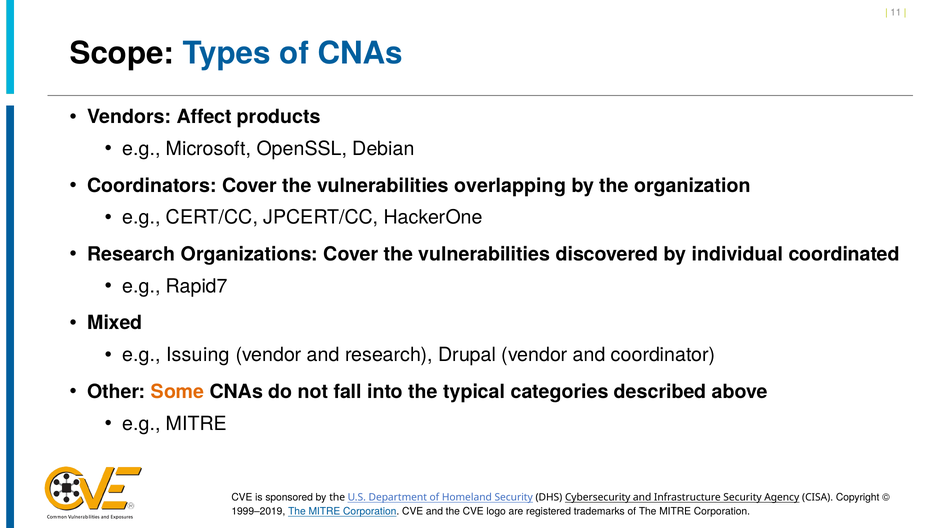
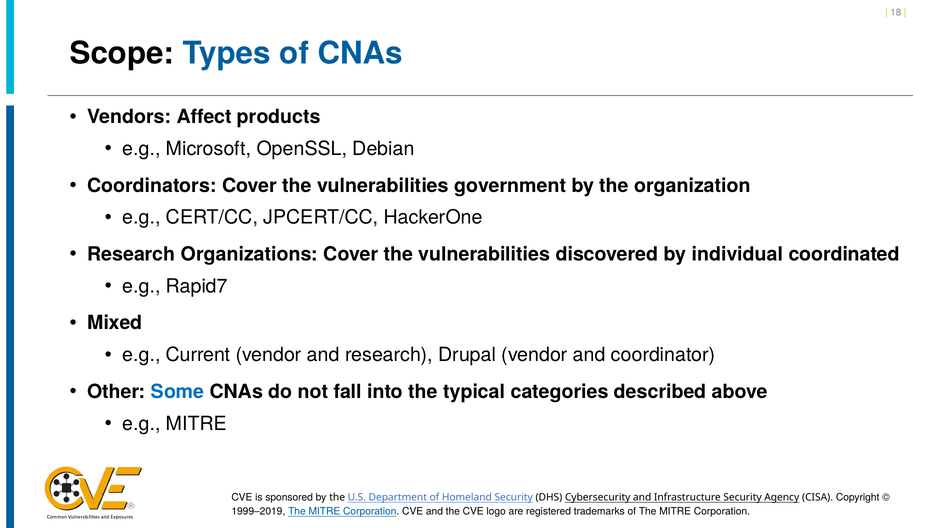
11: 11 -> 18
overlapping: overlapping -> government
Issuing: Issuing -> Current
Some colour: orange -> blue
